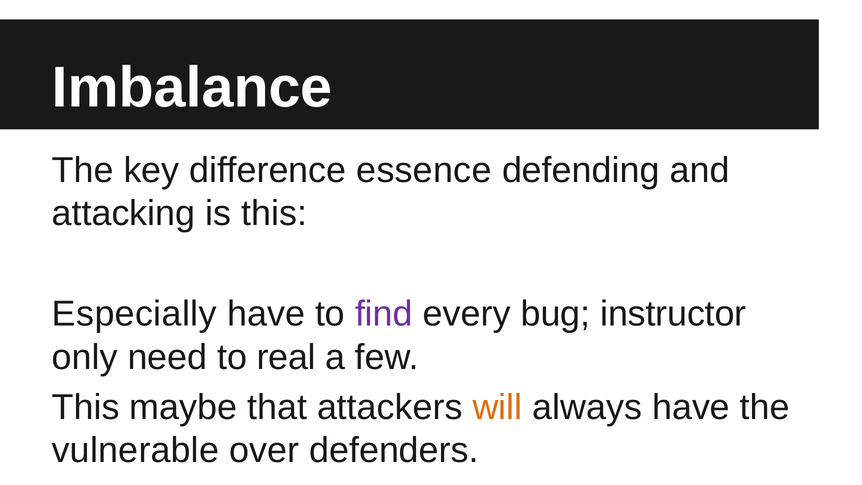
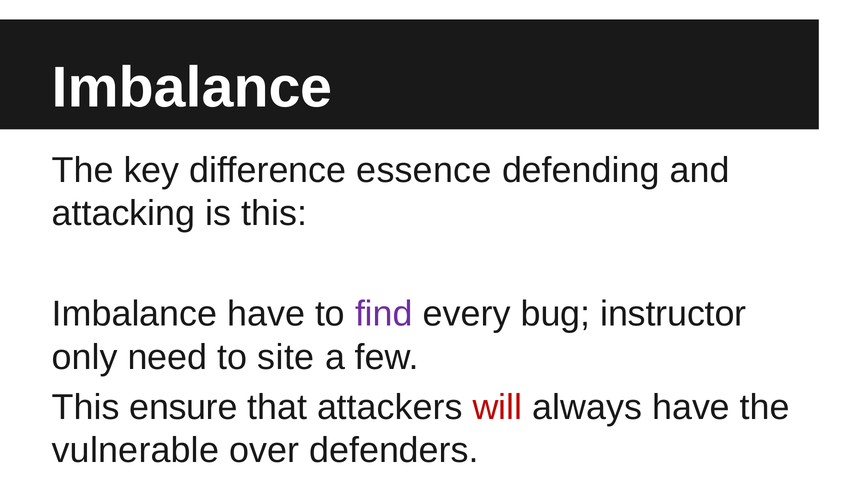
Especially at (134, 314): Especially -> Imbalance
real: real -> site
maybe: maybe -> ensure
will colour: orange -> red
